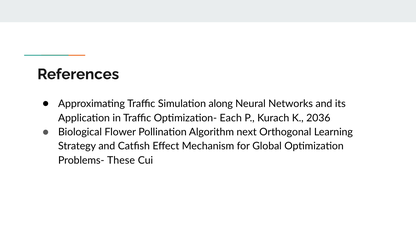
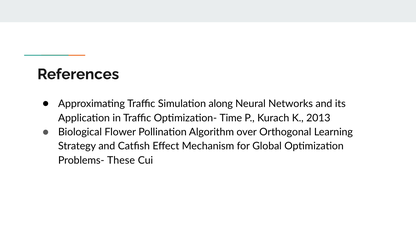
Each: Each -> Time
2036: 2036 -> 2013
next: next -> over
